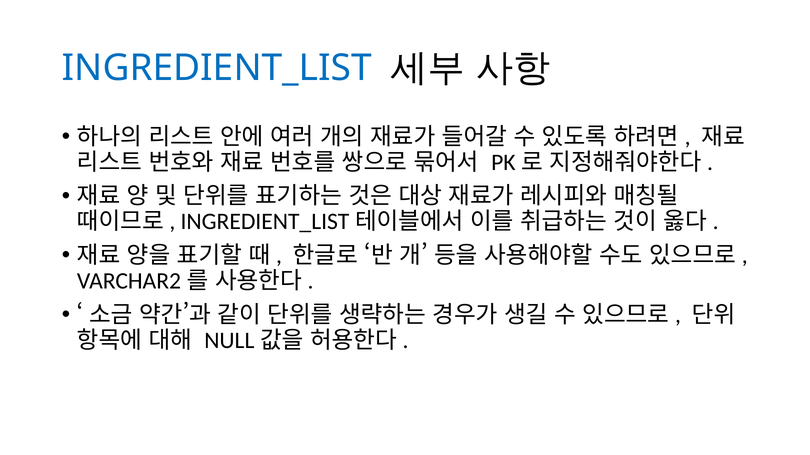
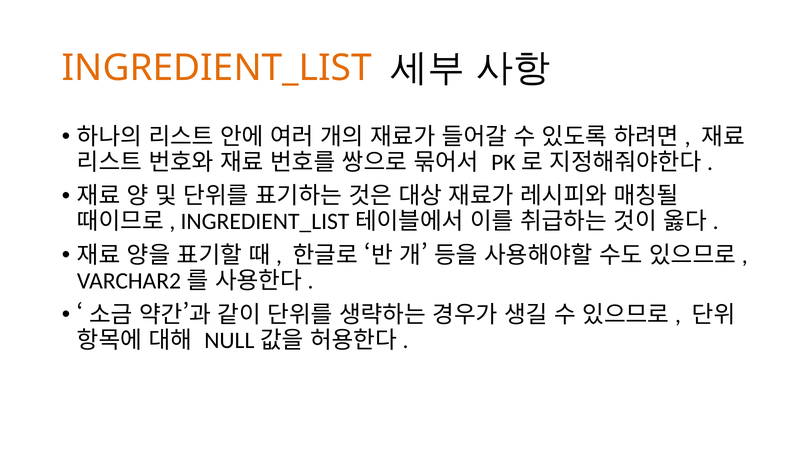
INGREDIENT_LIST colour: blue -> orange
